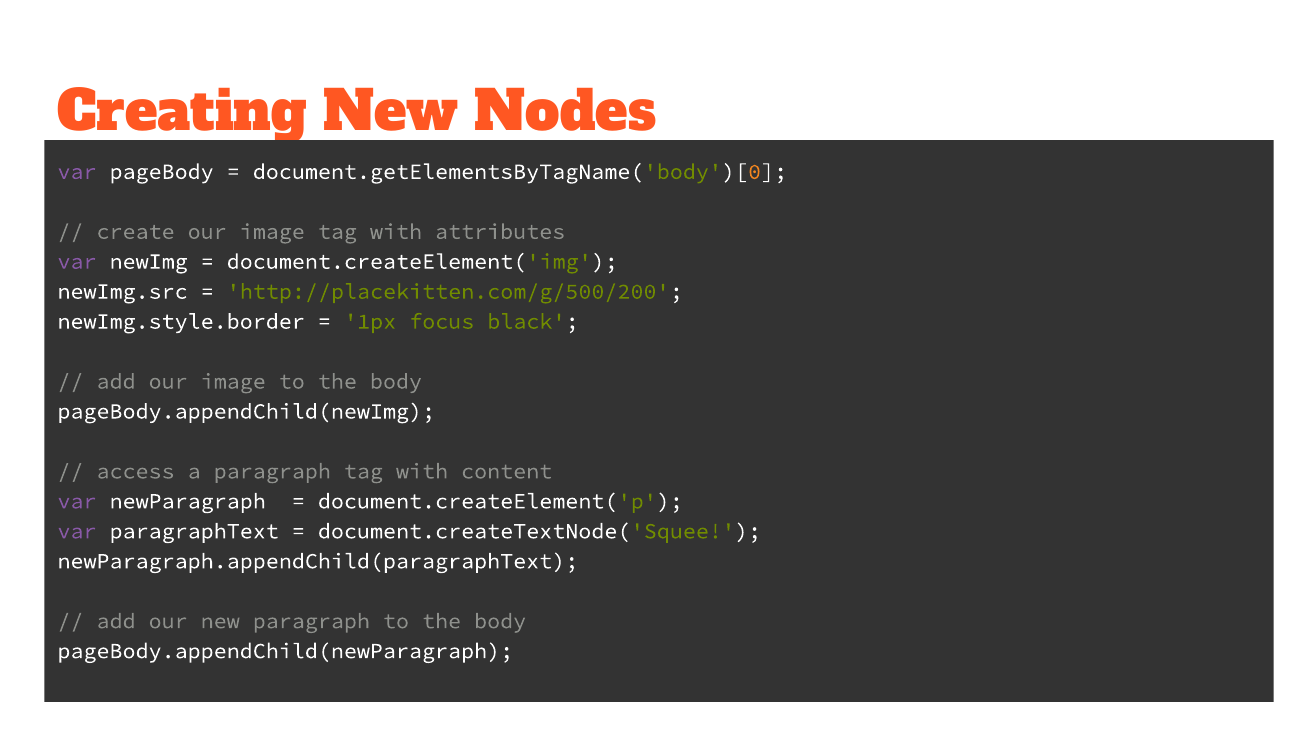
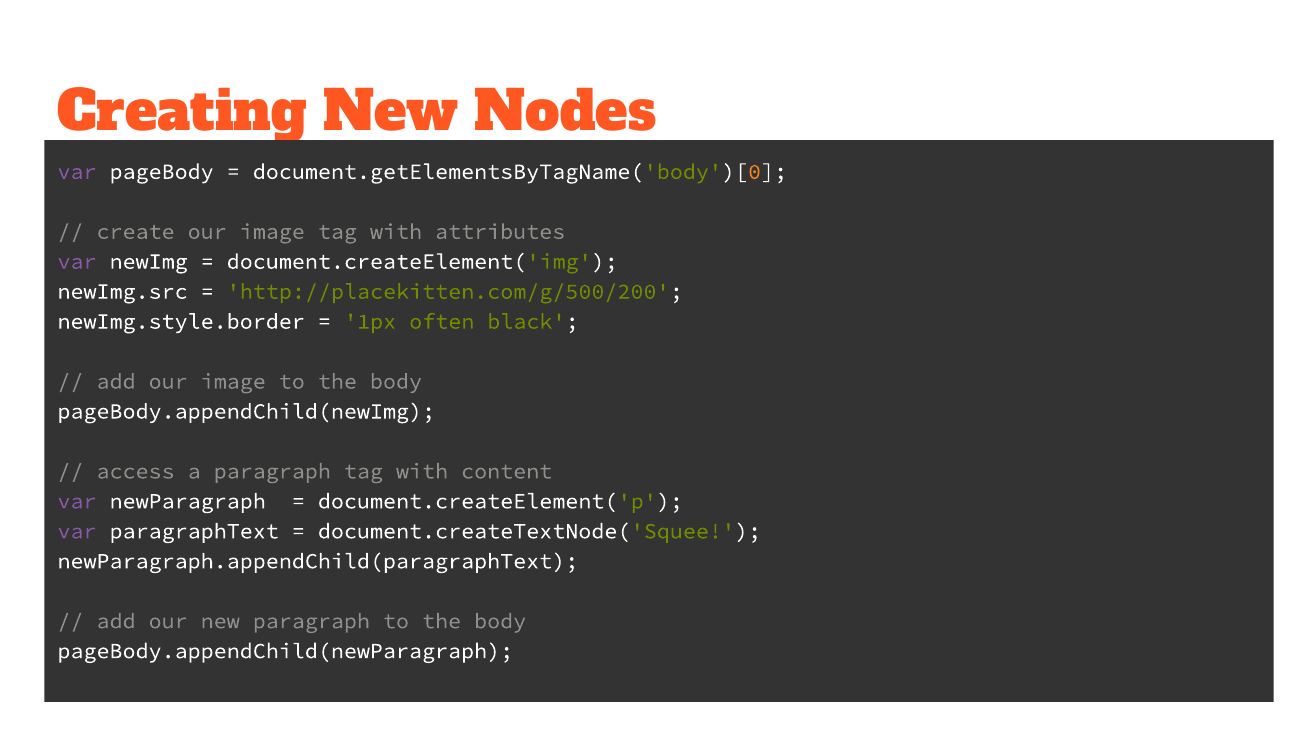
focus: focus -> often
